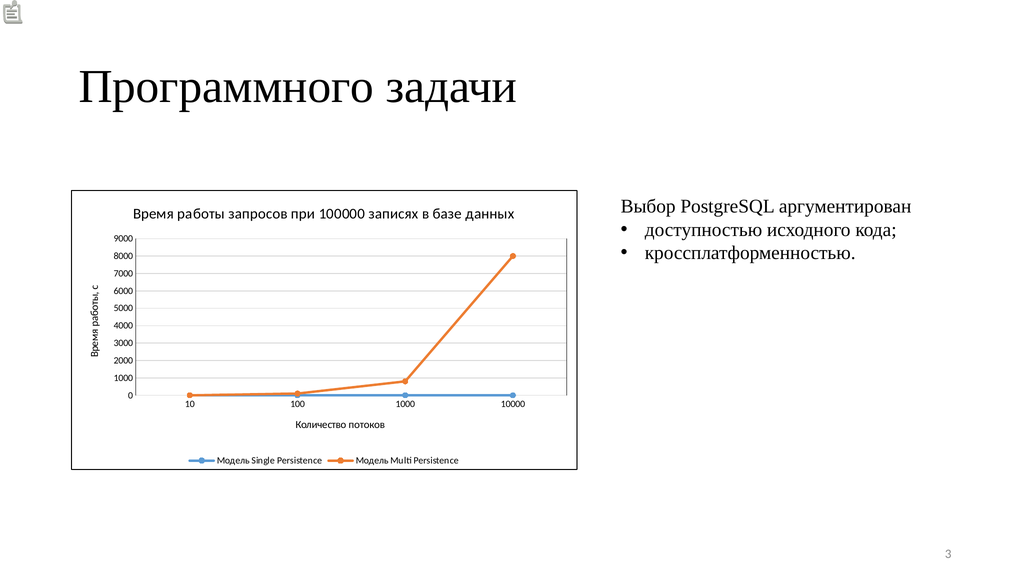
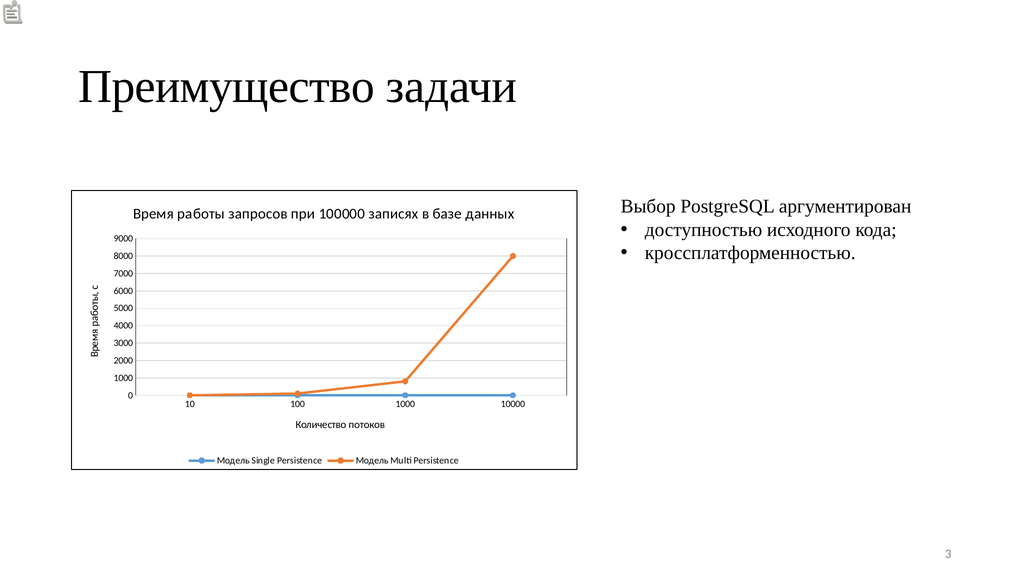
Программного: Программного -> Преимущество
